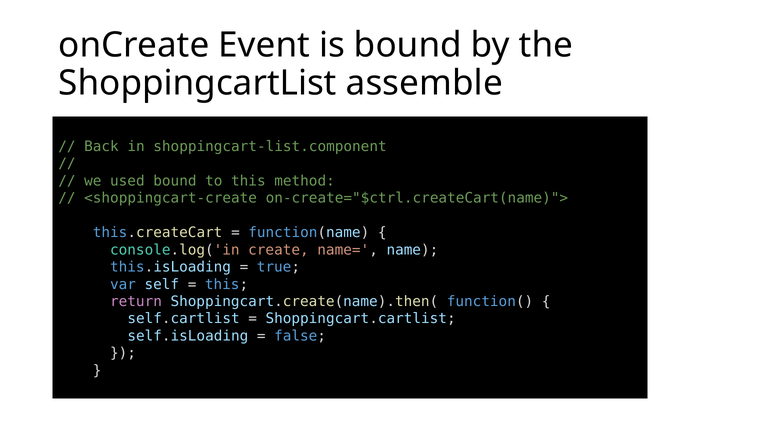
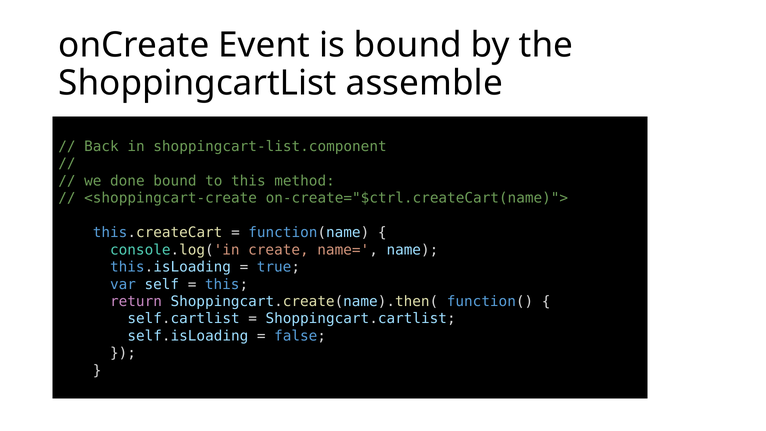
used: used -> done
